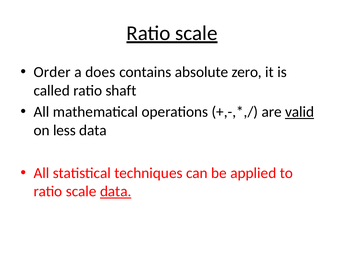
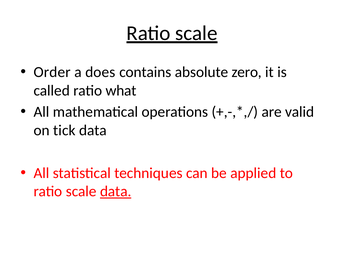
shaft: shaft -> what
valid underline: present -> none
less: less -> tick
